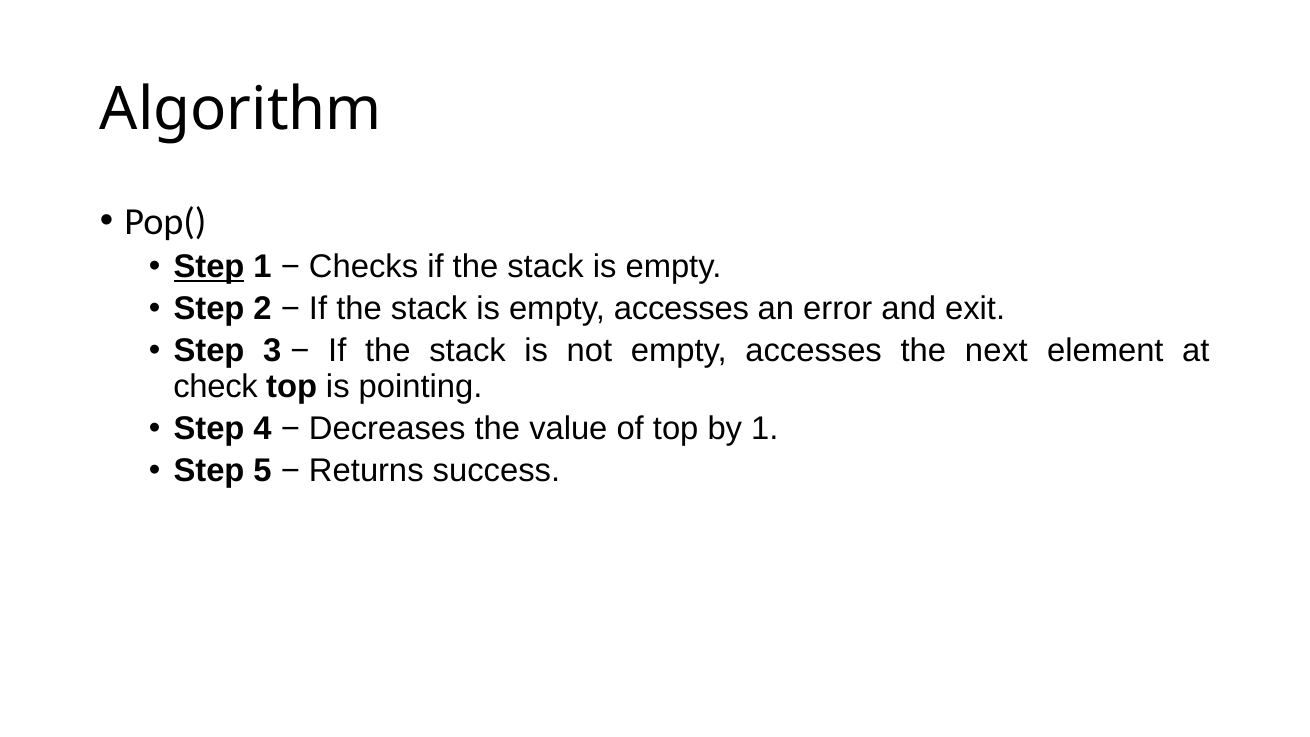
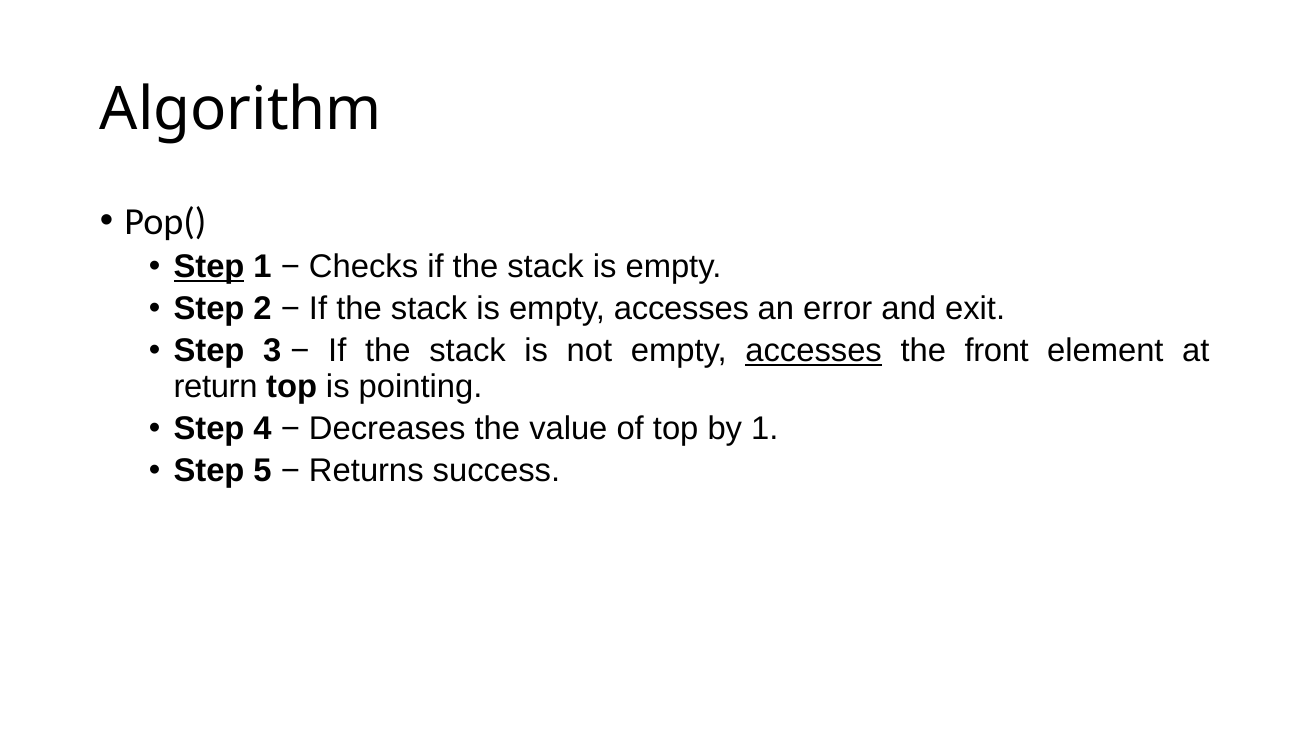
accesses at (814, 351) underline: none -> present
next: next -> front
check: check -> return
